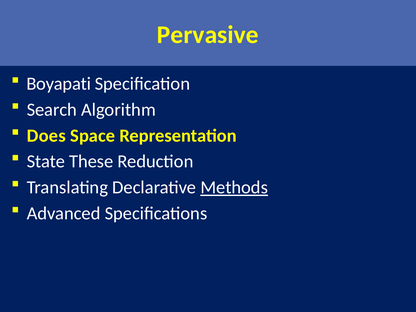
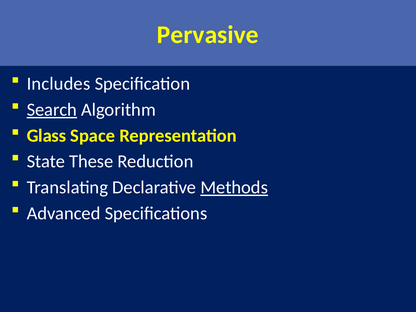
Boyapati: Boyapati -> Includes
Search underline: none -> present
Does: Does -> Glass
